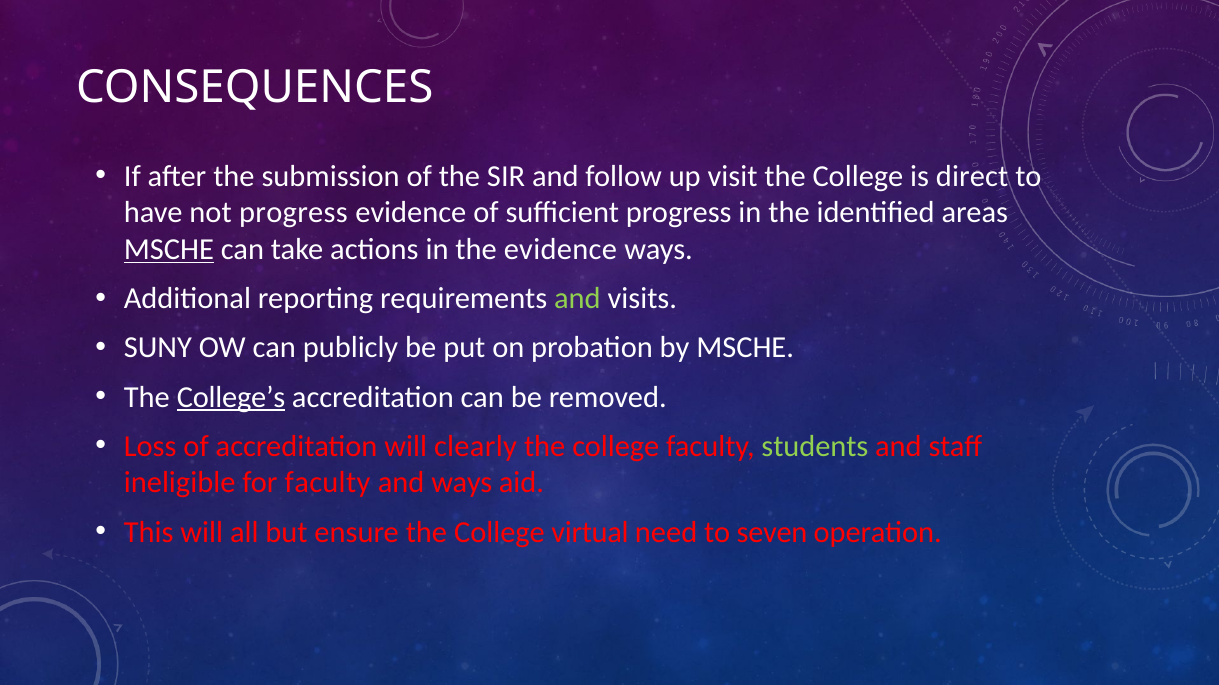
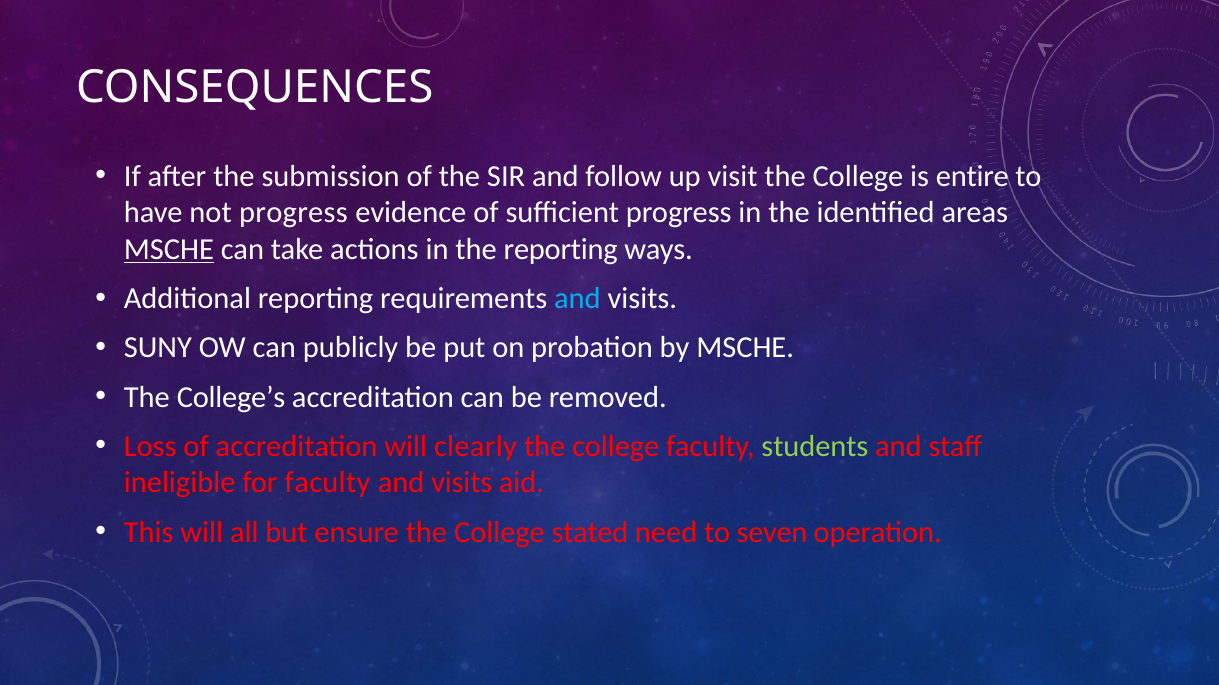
direct: direct -> entire
the evidence: evidence -> reporting
and at (577, 299) colour: light green -> light blue
College’s underline: present -> none
ways at (462, 483): ways -> visits
virtual: virtual -> stated
